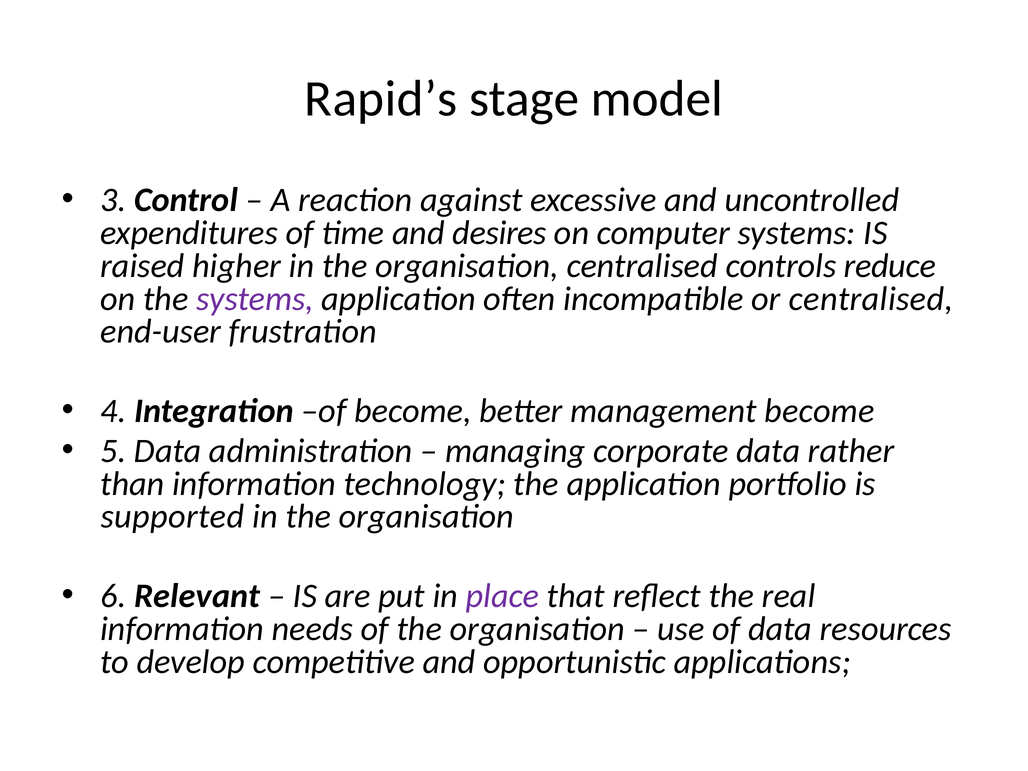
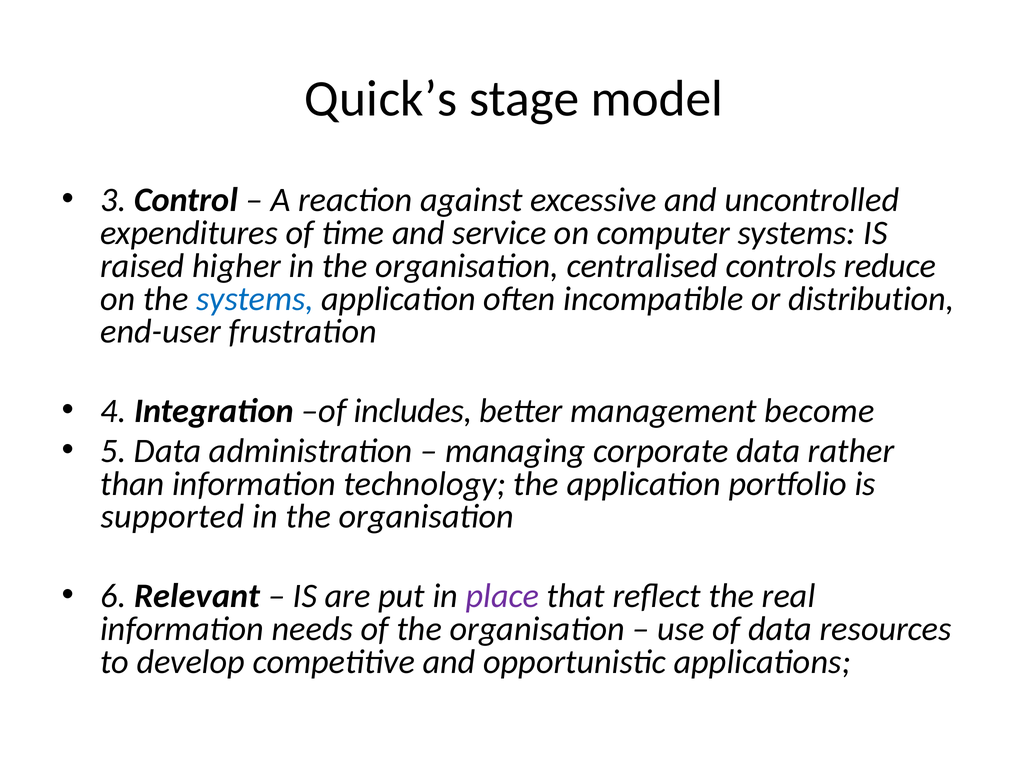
Rapid’s: Rapid’s -> Quick’s
desires: desires -> service
systems at (255, 299) colour: purple -> blue
or centralised: centralised -> distribution
of become: become -> includes
